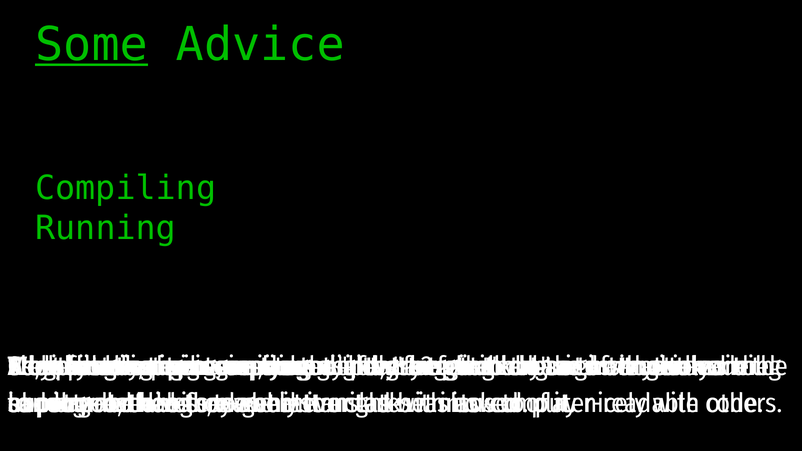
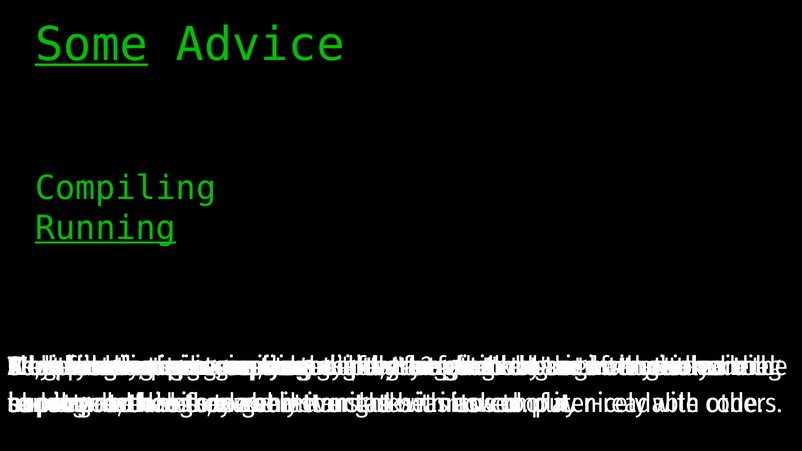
Running at (106, 228) underline: none -> present
